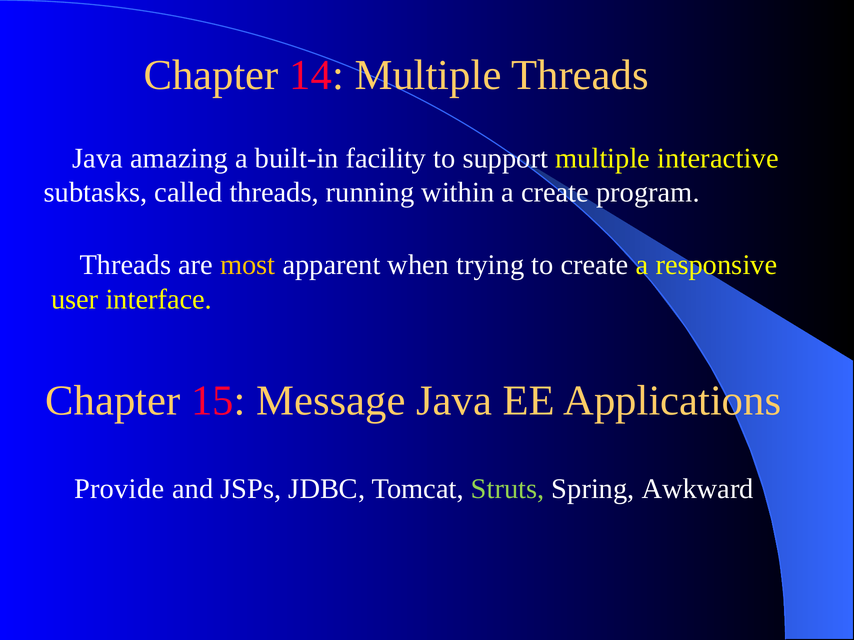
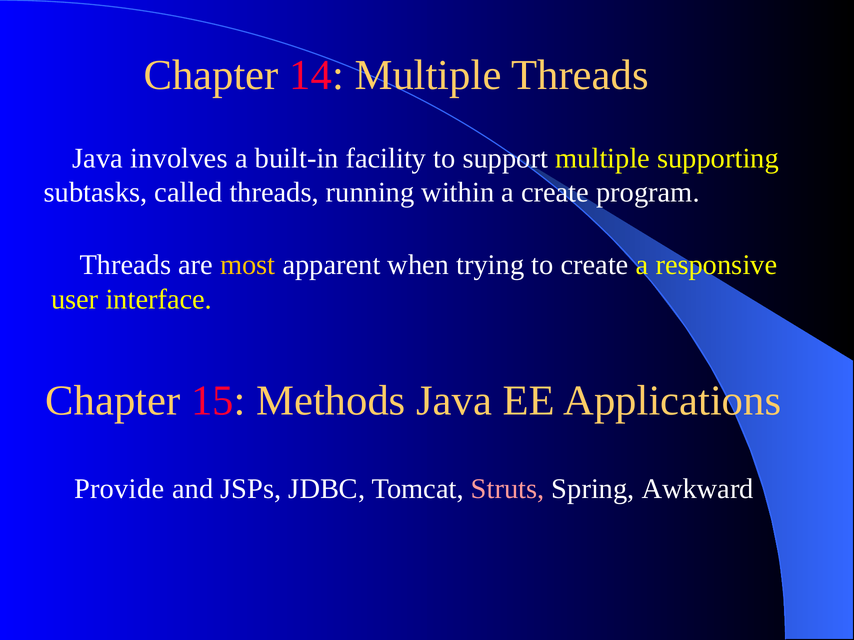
amazing: amazing -> involves
interactive: interactive -> supporting
Message: Message -> Methods
Struts colour: light green -> pink
